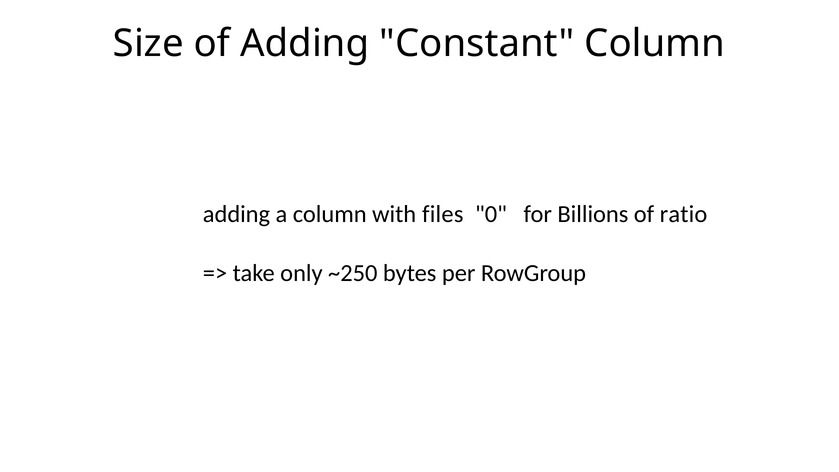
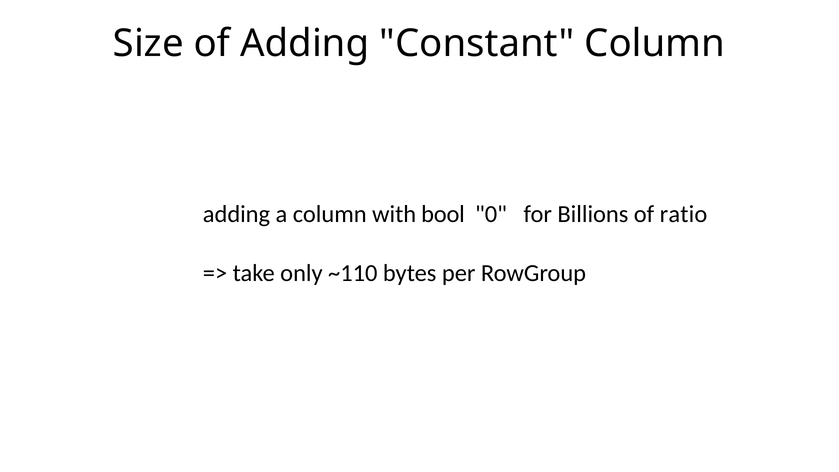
files: files -> bool
~250: ~250 -> ~110
